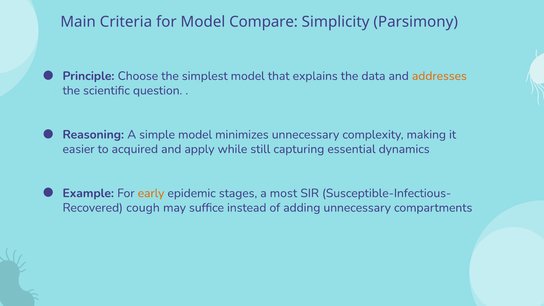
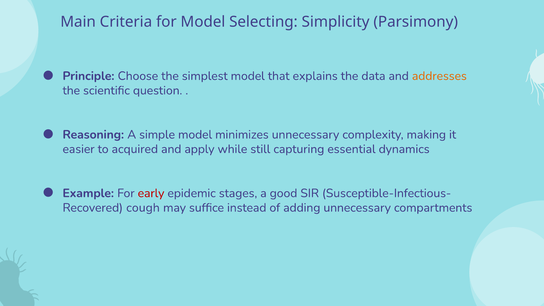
Compare: Compare -> Selecting
early colour: orange -> red
most: most -> good
